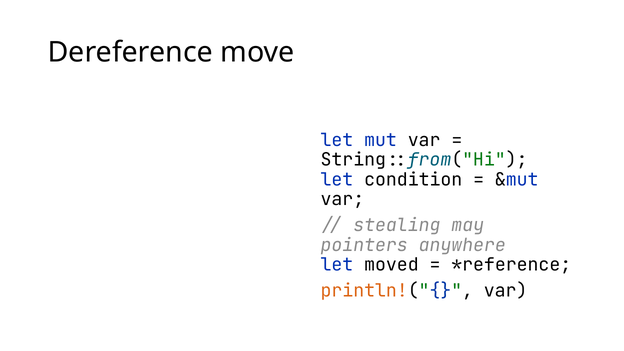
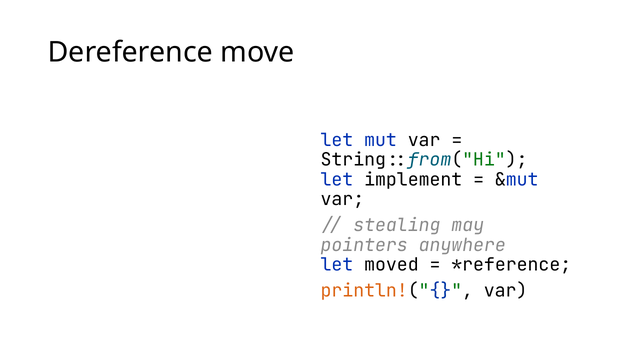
condition: condition -> implement
